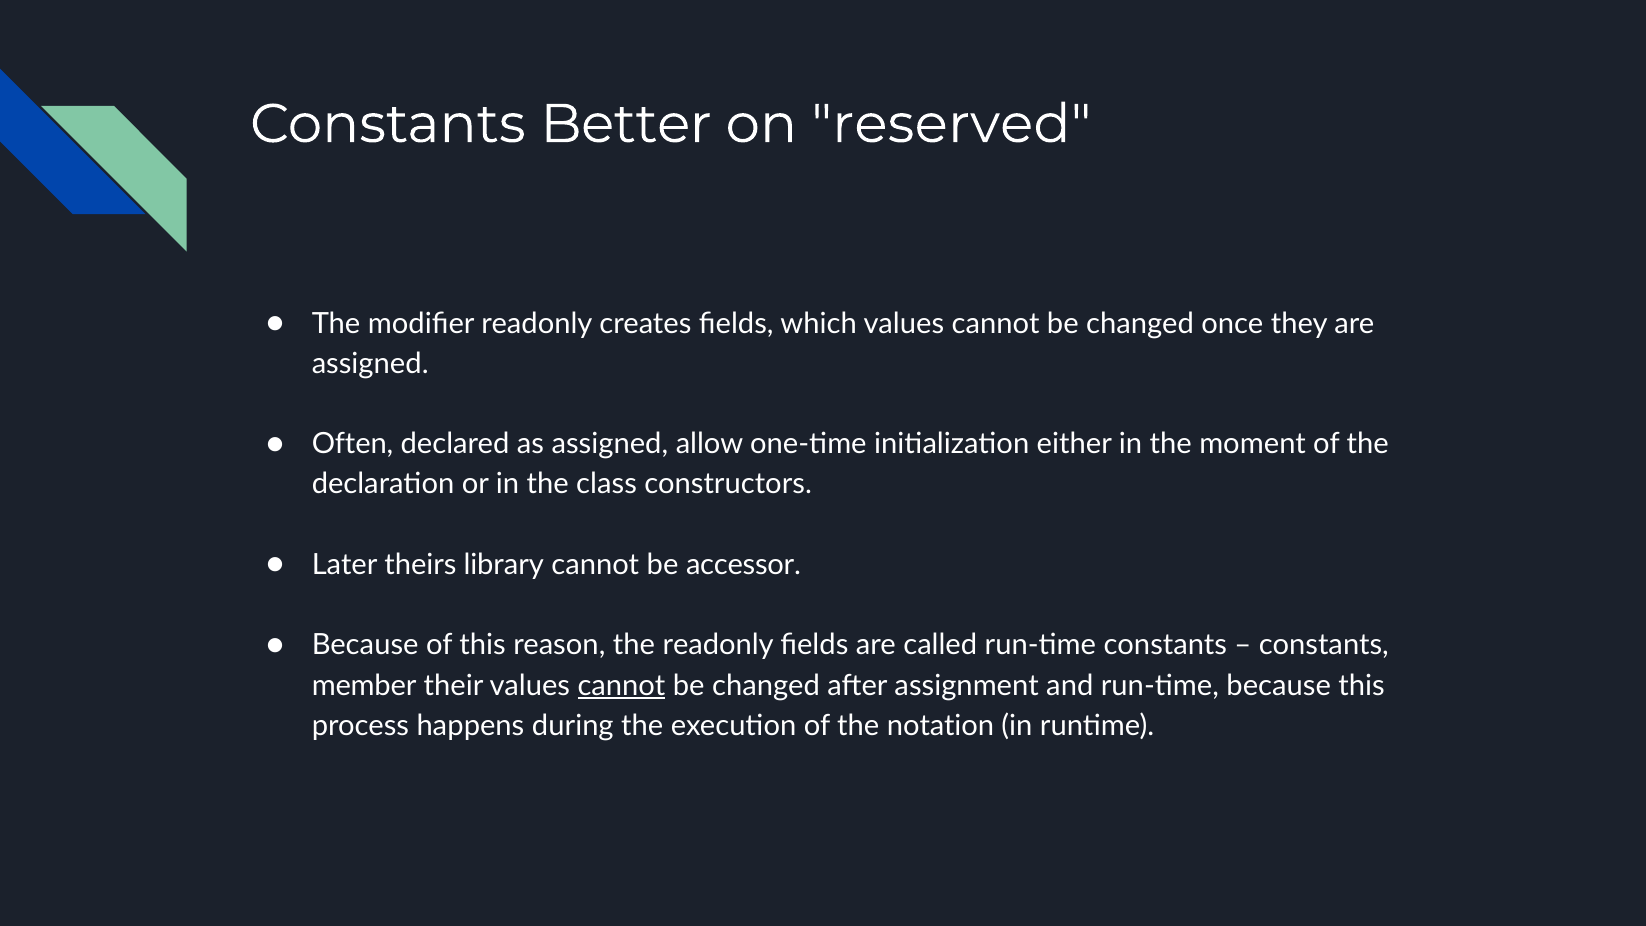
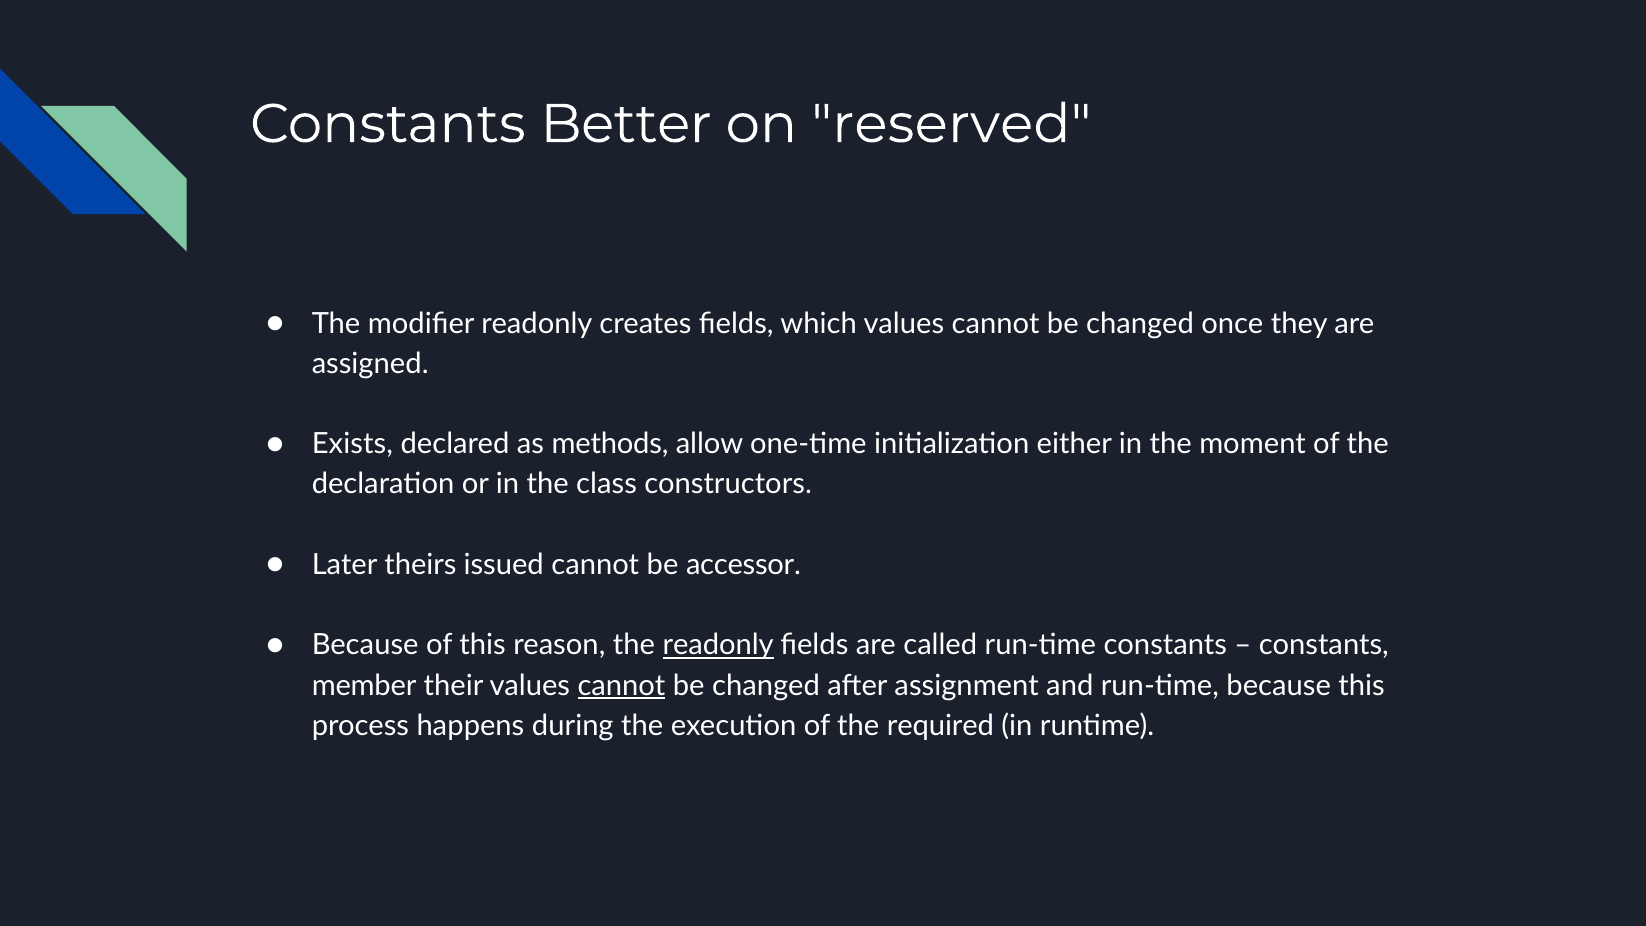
Often: Often -> Exists
as assigned: assigned -> methods
library: library -> issued
readonly at (718, 645) underline: none -> present
notation: notation -> required
